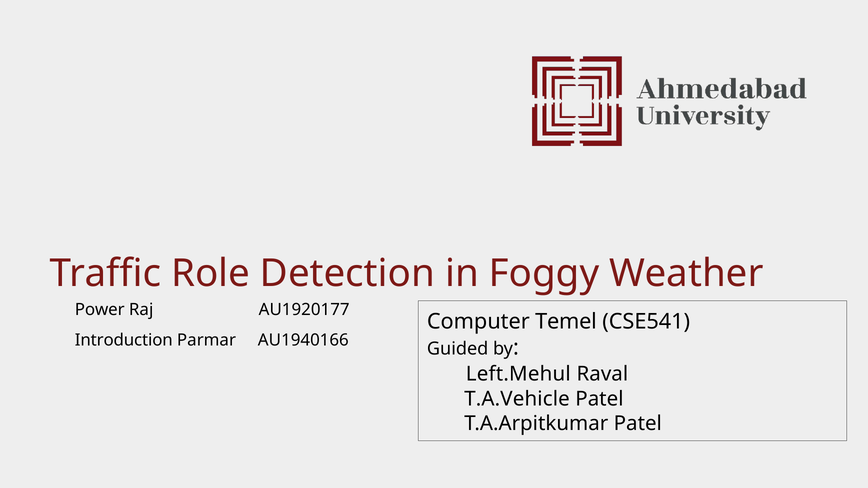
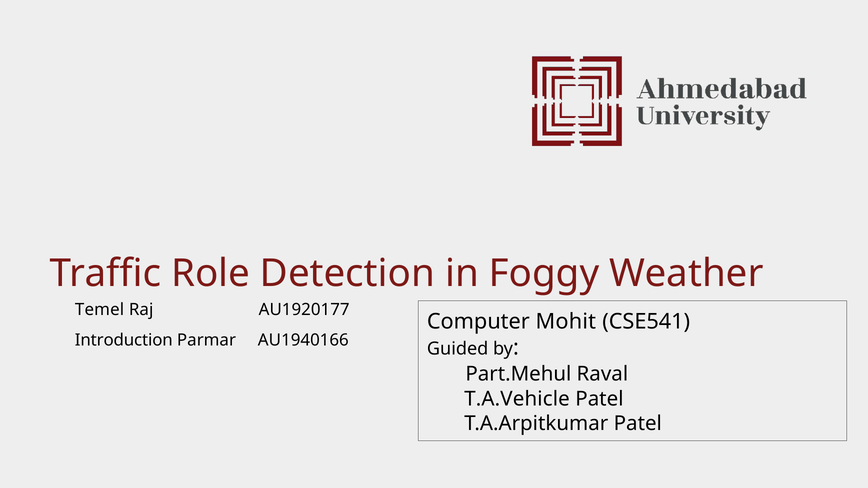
Power: Power -> Temel
Temel: Temel -> Mohit
Left.Mehul: Left.Mehul -> Part.Mehul
